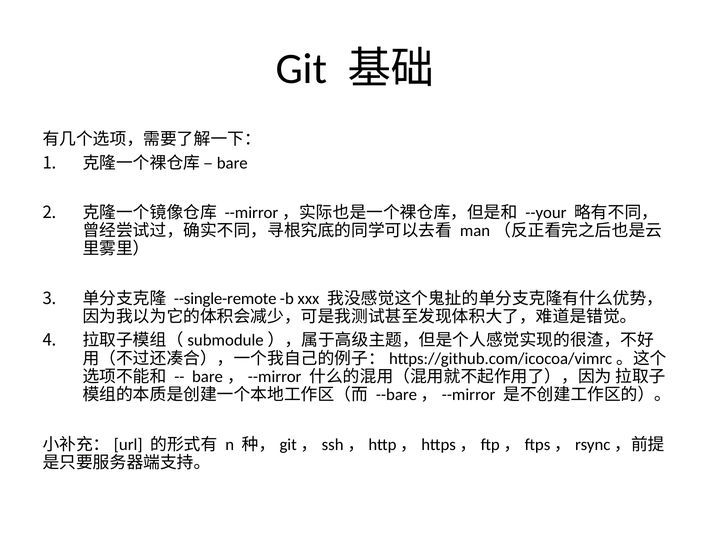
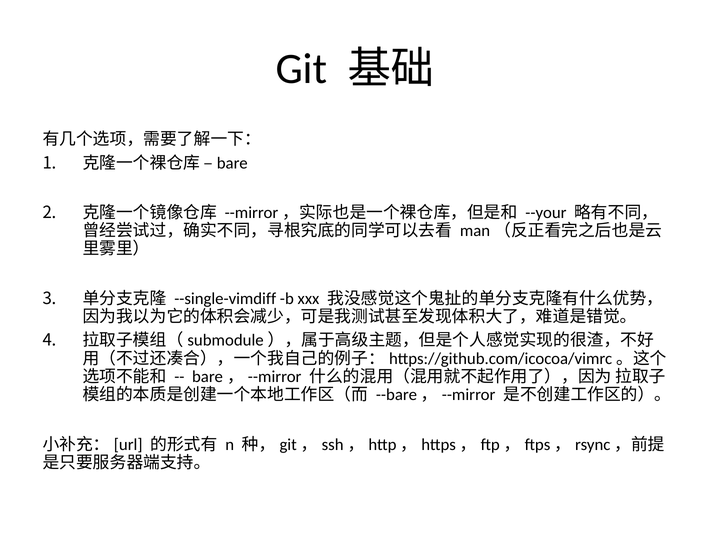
--single-remote: --single-remote -> --single-vimdiff
